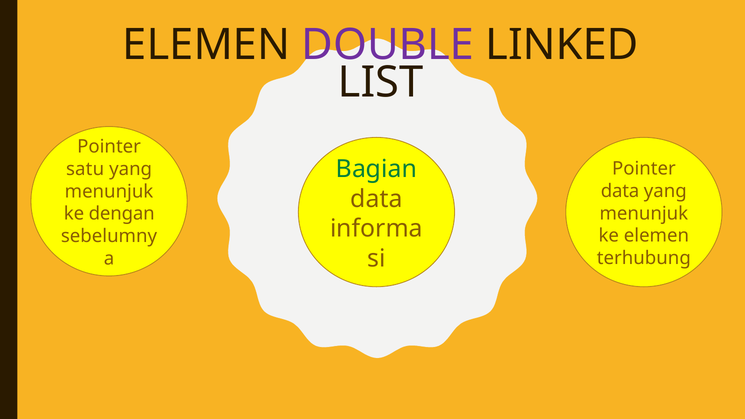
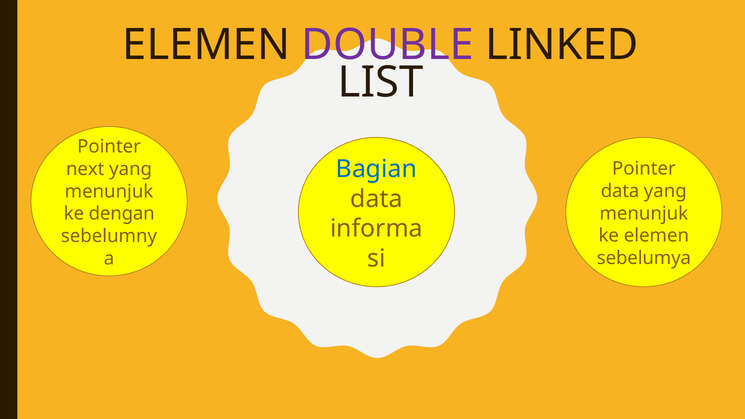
Bagian colour: green -> blue
satu: satu -> next
terhubung: terhubung -> sebelumya
